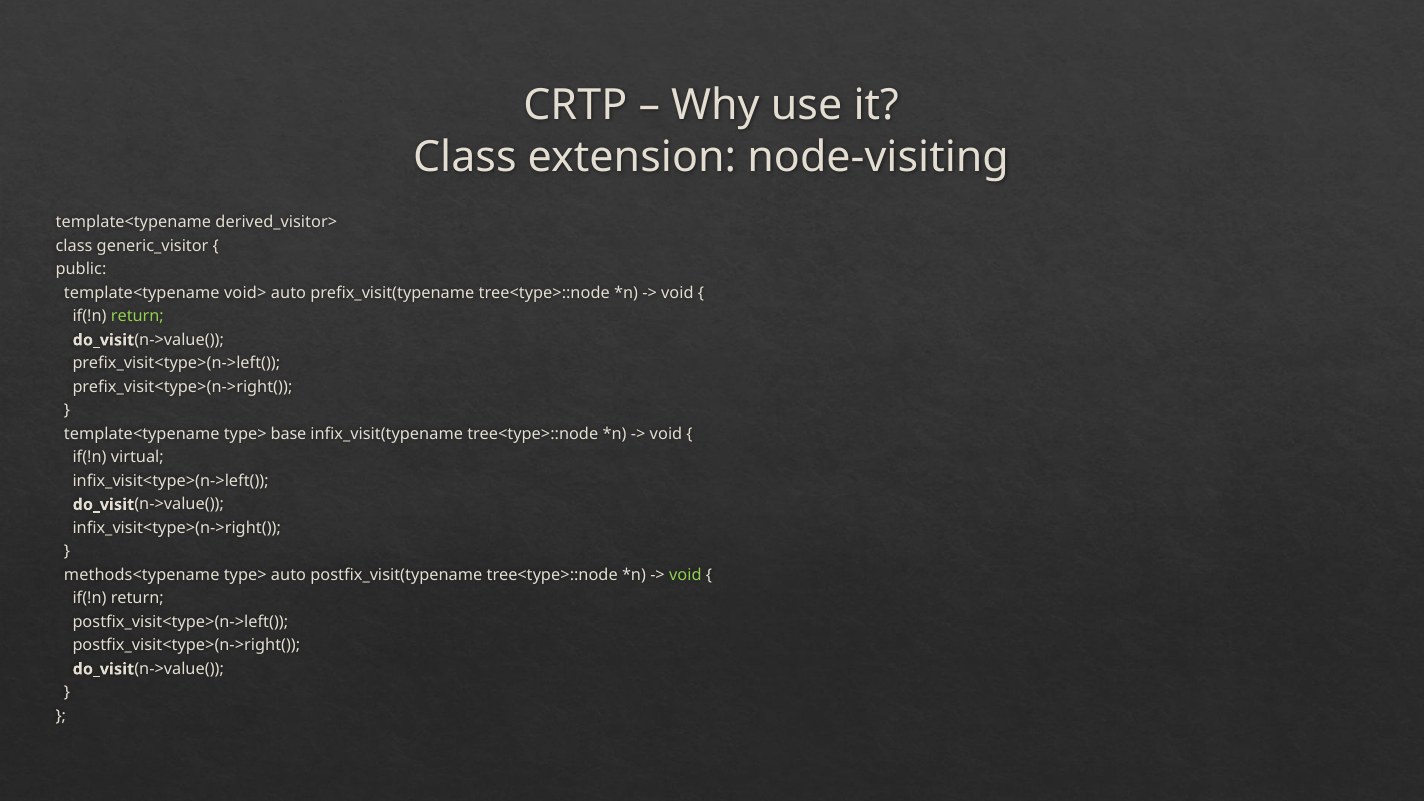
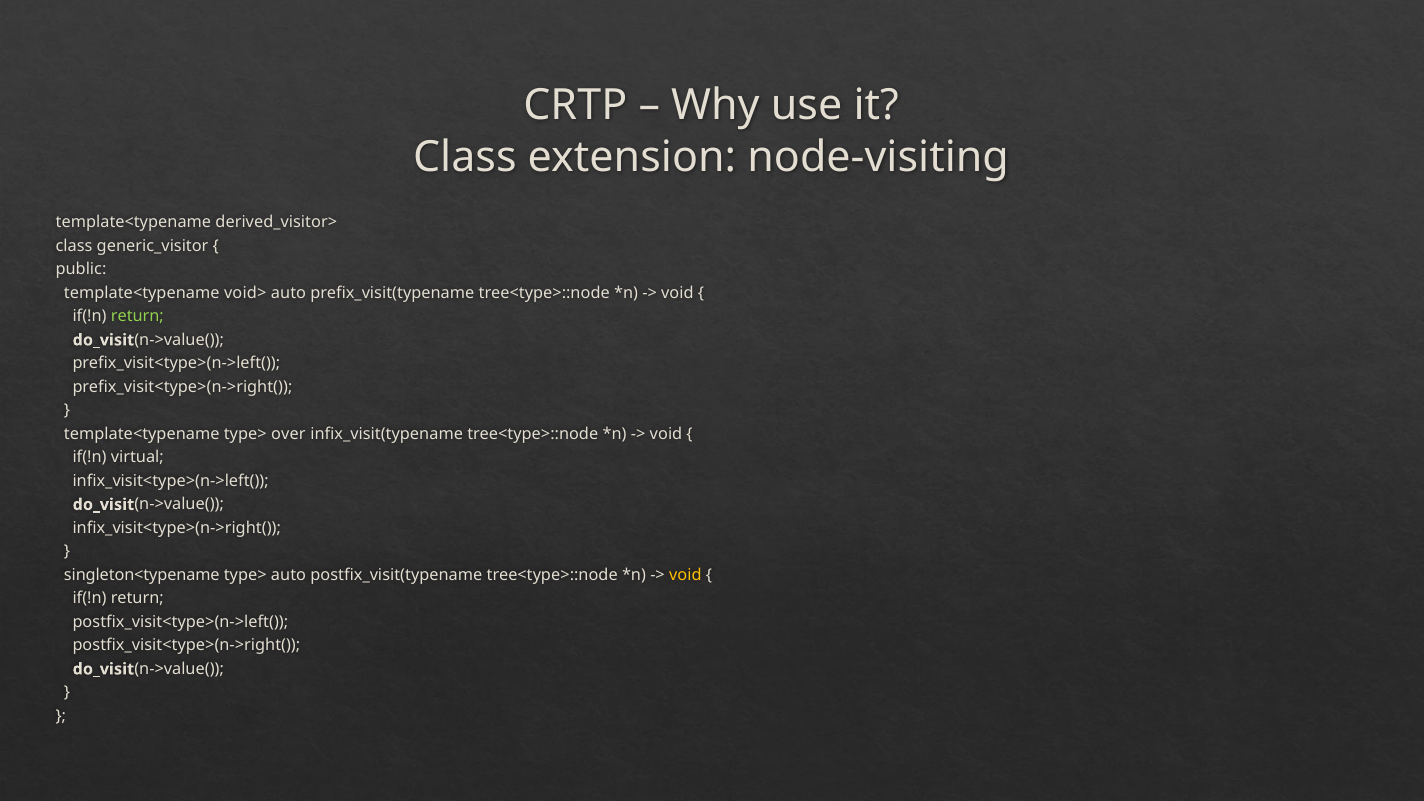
base: base -> over
methods<typename: methods<typename -> singleton<typename
void at (685, 575) colour: light green -> yellow
